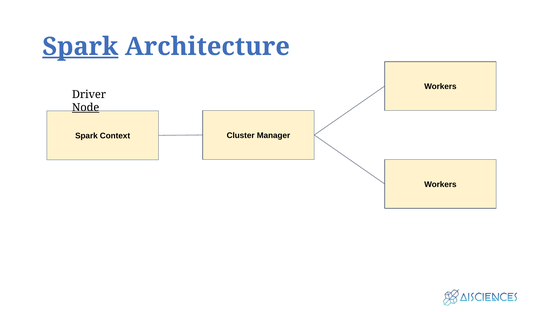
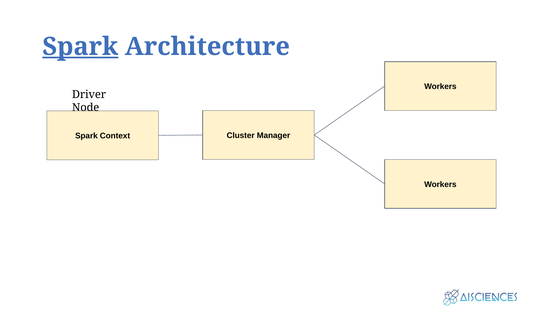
Node underline: present -> none
